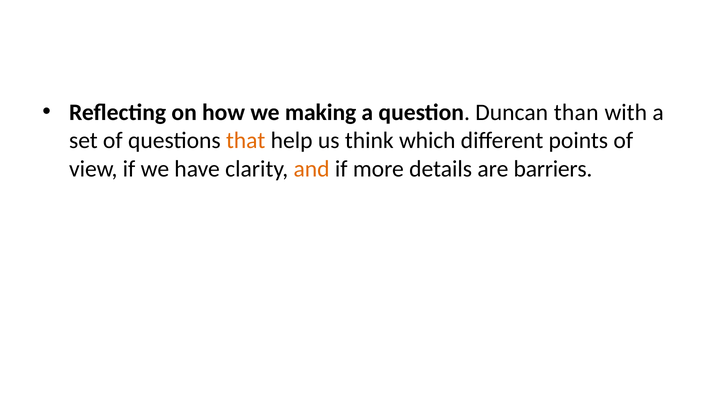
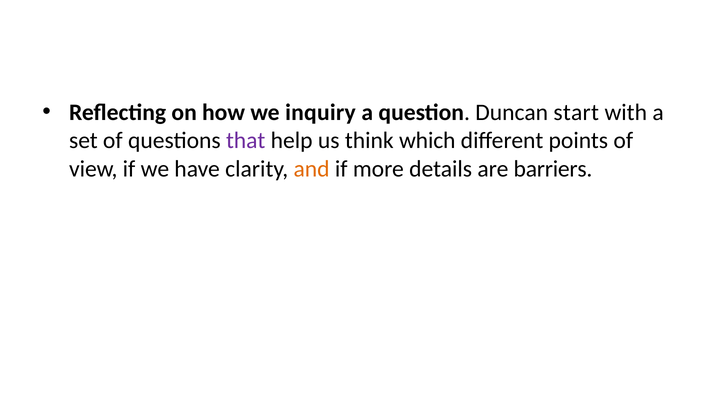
making: making -> inquiry
than: than -> start
that colour: orange -> purple
